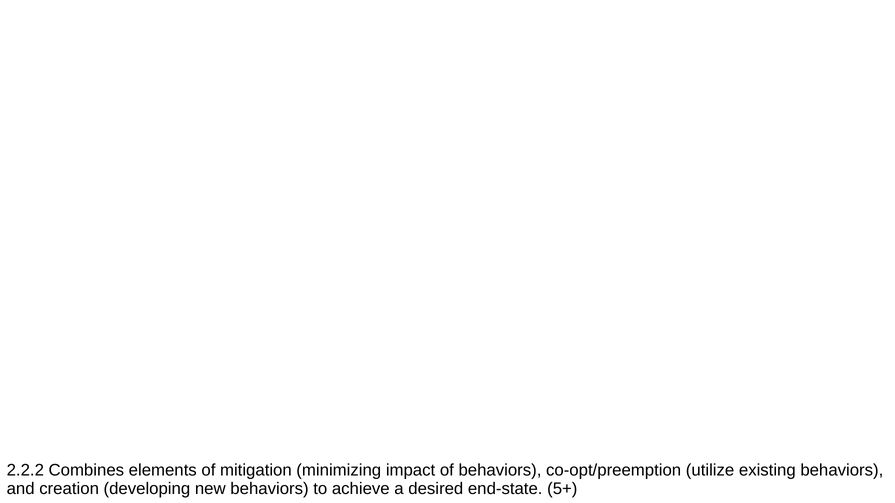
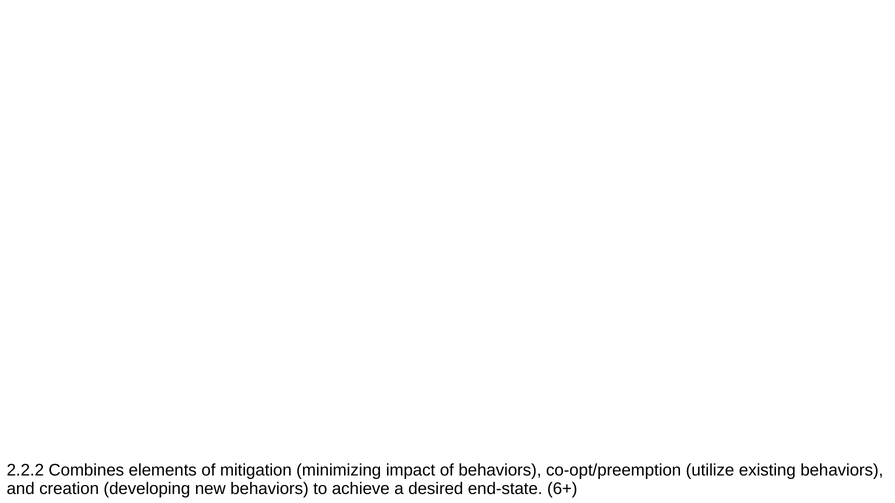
5+: 5+ -> 6+
